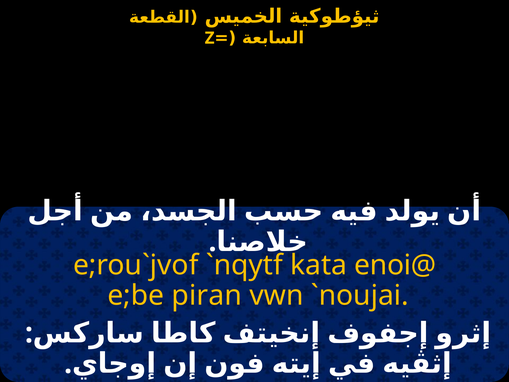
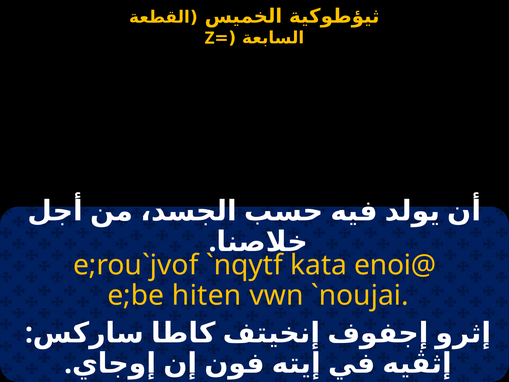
piran: piran -> hiten
